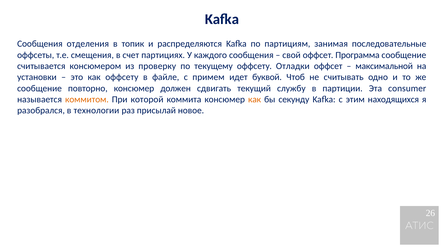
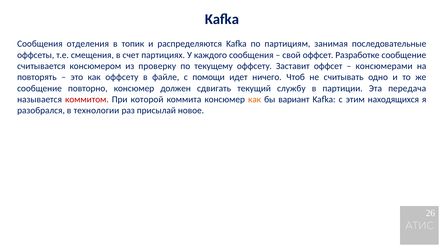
Программа: Программа -> Разработке
Отладки: Отладки -> Заставит
максимальной: максимальной -> консюмерами
установки: установки -> повторять
примем: примем -> помощи
буквой: буквой -> ничего
consumer: consumer -> передача
коммитом colour: orange -> red
секунду: секунду -> вариант
